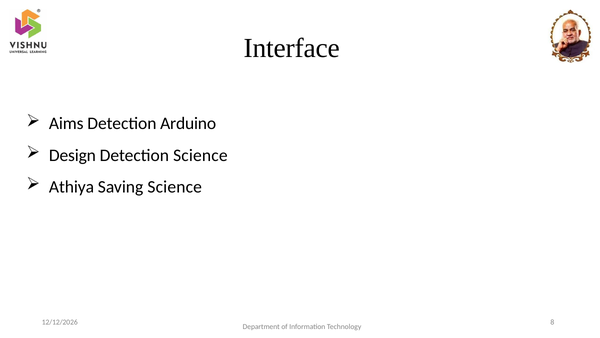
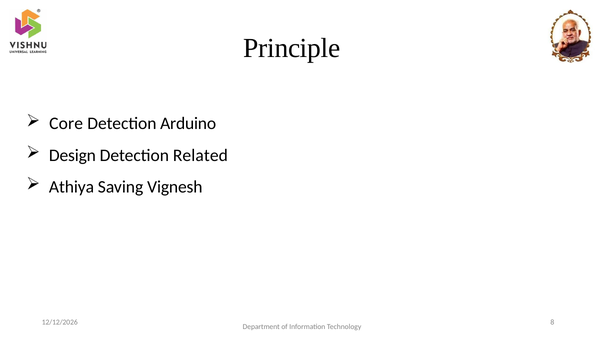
Interface: Interface -> Principle
Aims: Aims -> Core
Detection Science: Science -> Related
Saving Science: Science -> Vignesh
